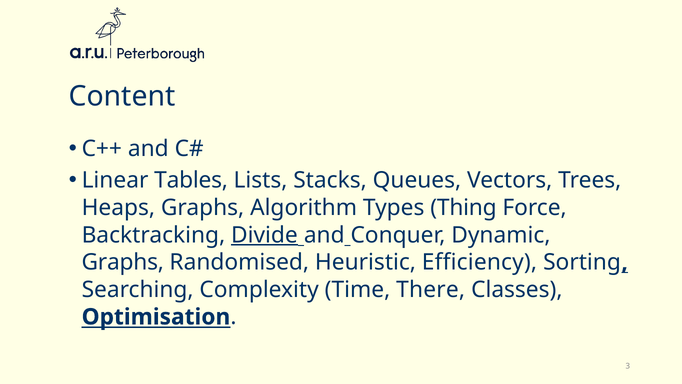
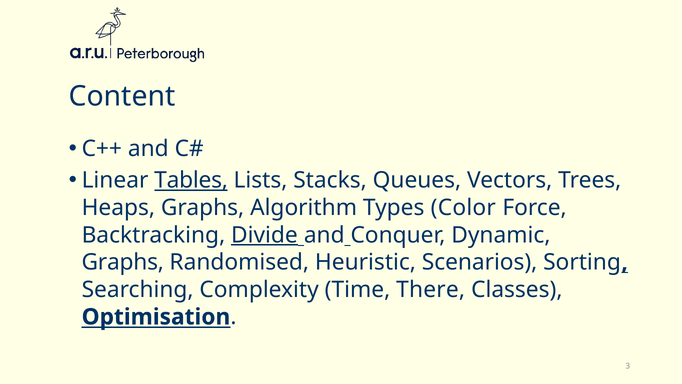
Tables underline: none -> present
Thing: Thing -> Color
Efficiency: Efficiency -> Scenarios
